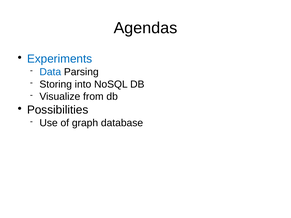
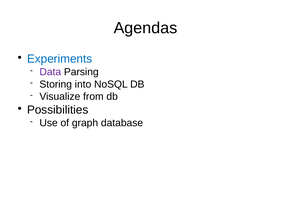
Data colour: blue -> purple
